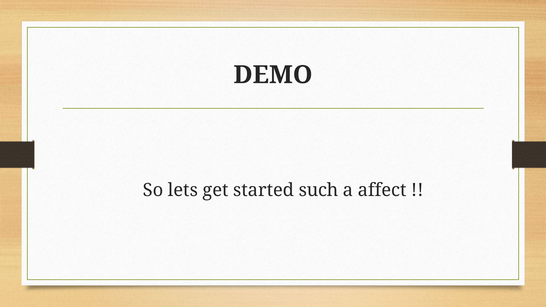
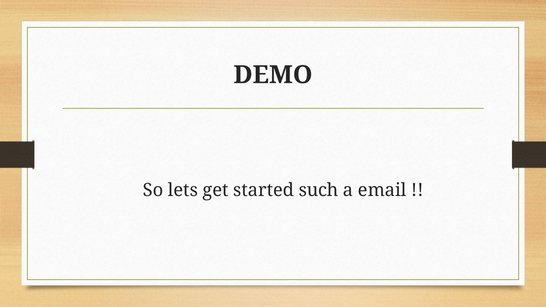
affect: affect -> email
